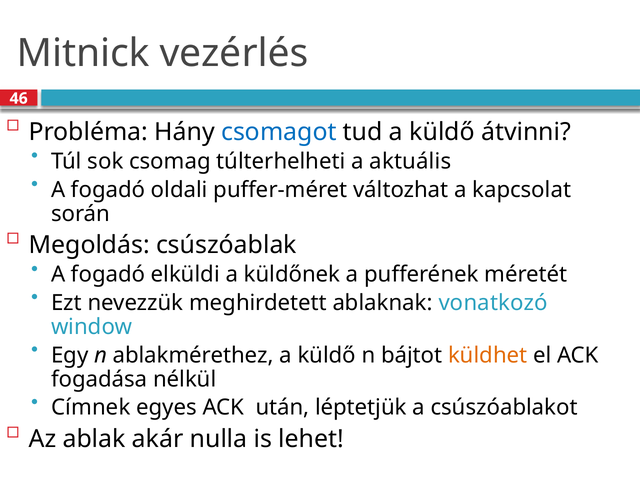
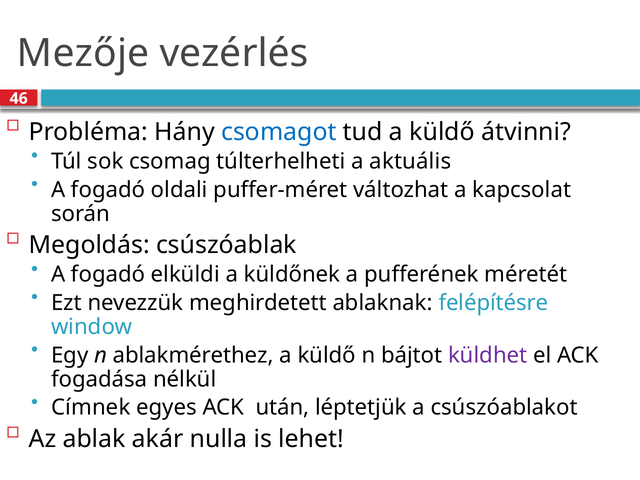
Mitnick: Mitnick -> Mezője
vonatkozó: vonatkozó -> felépítésre
küldhet colour: orange -> purple
